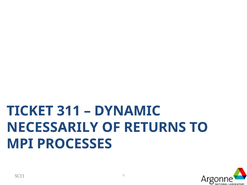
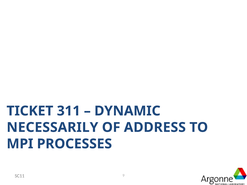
RETURNS: RETURNS -> ADDRESS
